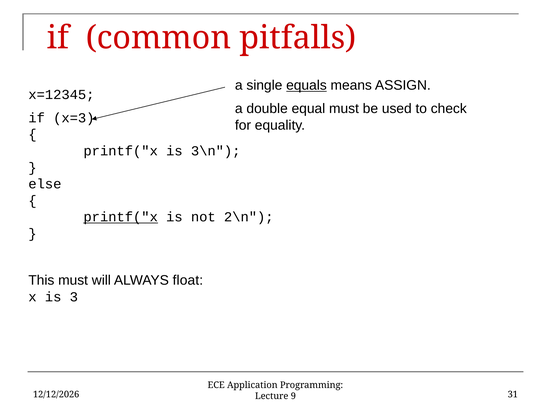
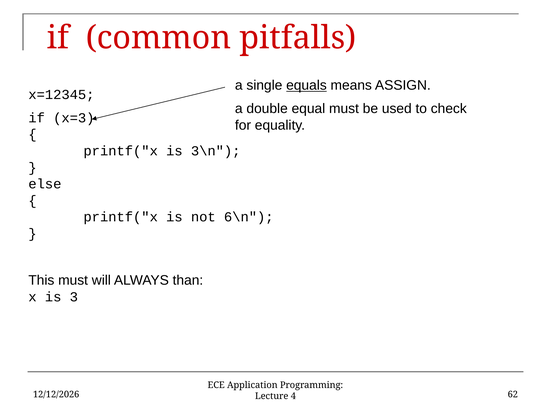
printf("x at (121, 217) underline: present -> none
2\n: 2\n -> 6\n
float: float -> than
31: 31 -> 62
9: 9 -> 4
